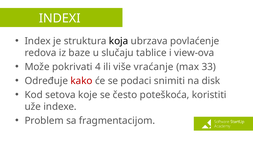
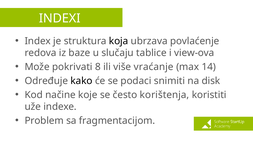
4: 4 -> 8
33: 33 -> 14
kako colour: red -> black
setova: setova -> načine
poteškoća: poteškoća -> korištenja
